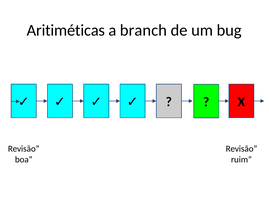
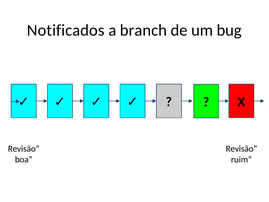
Aritiméticas: Aritiméticas -> Notificados
